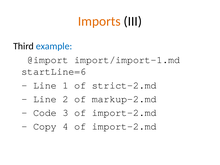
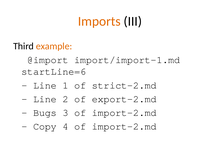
example colour: blue -> orange
markup-2.md: markup-2.md -> export-2.md
Code: Code -> Bugs
